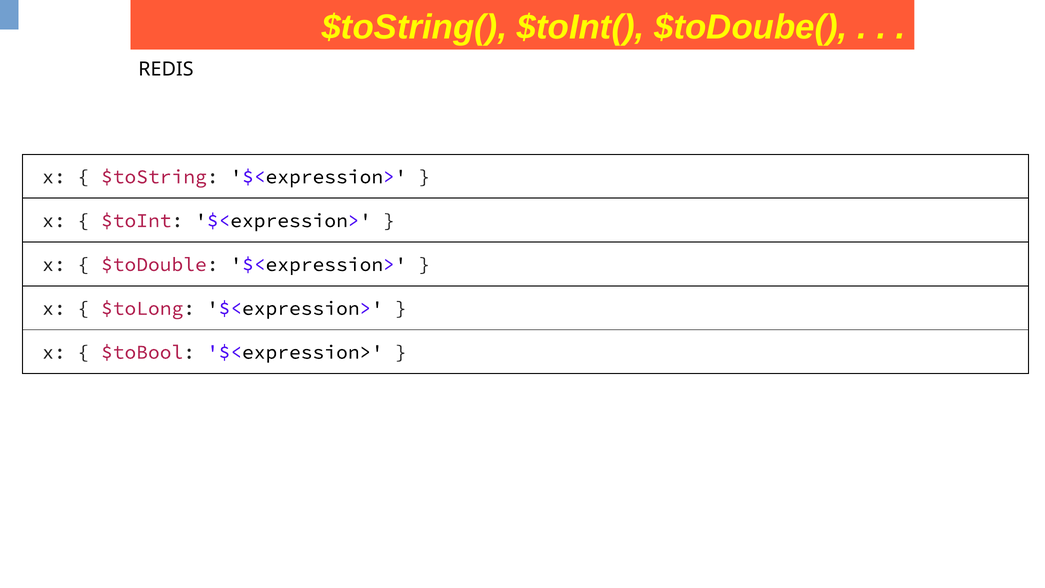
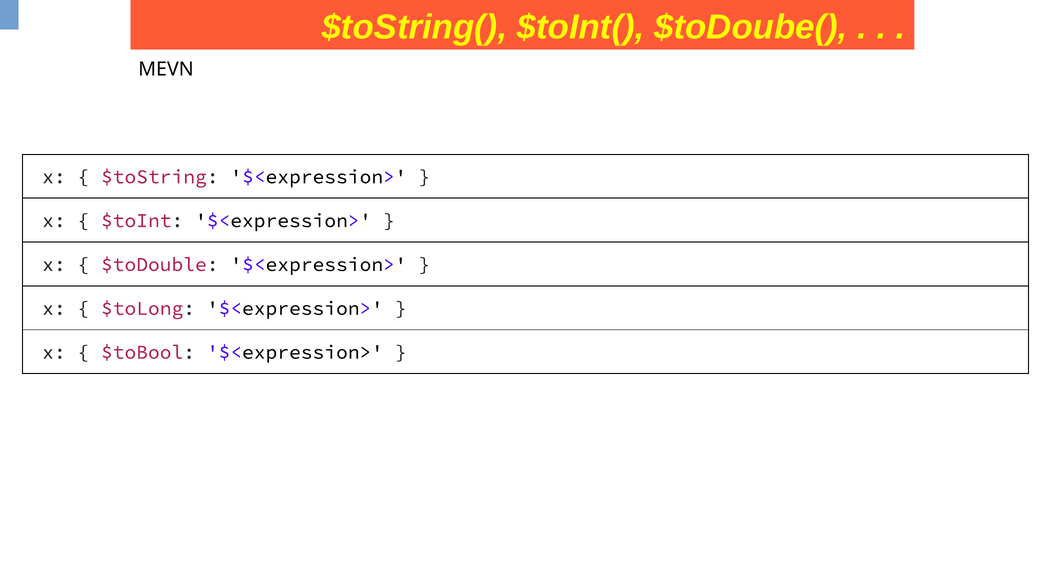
REDIS: REDIS -> MEVN
